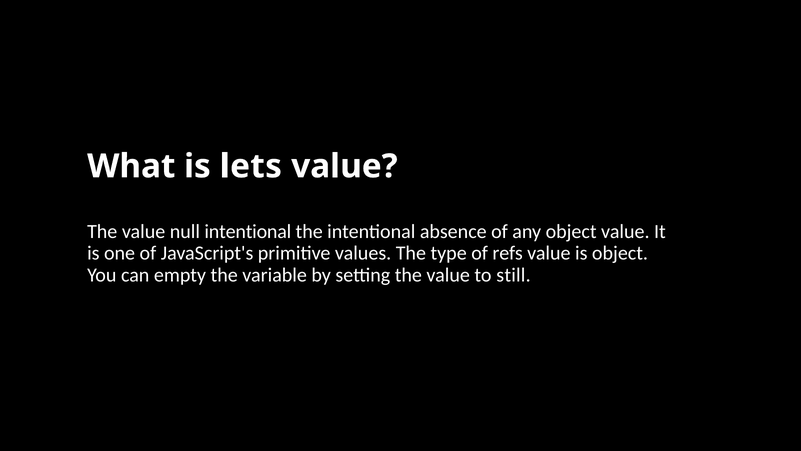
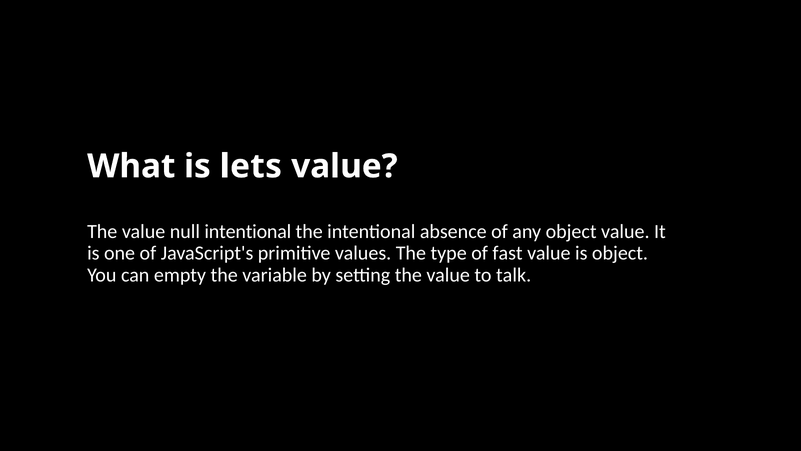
refs: refs -> fast
still: still -> talk
